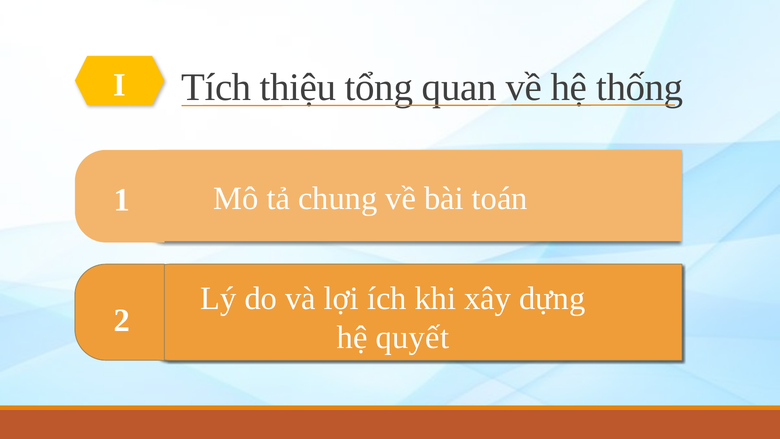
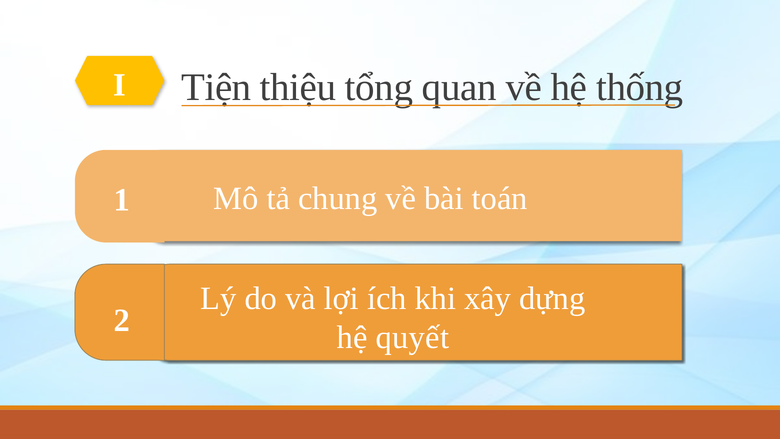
Tích: Tích -> Tiện
